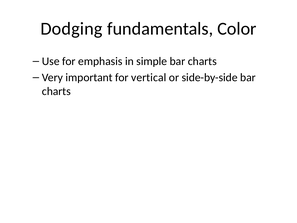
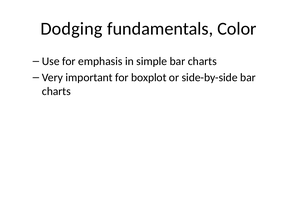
vertical: vertical -> boxplot
